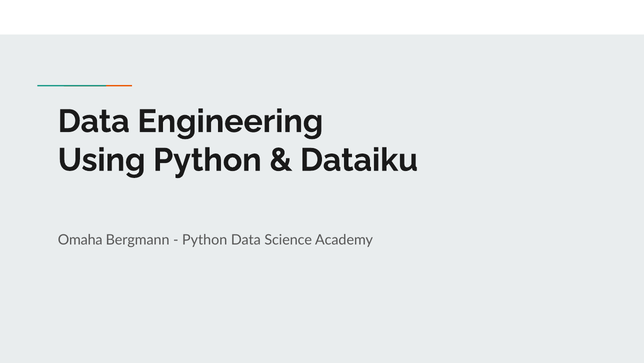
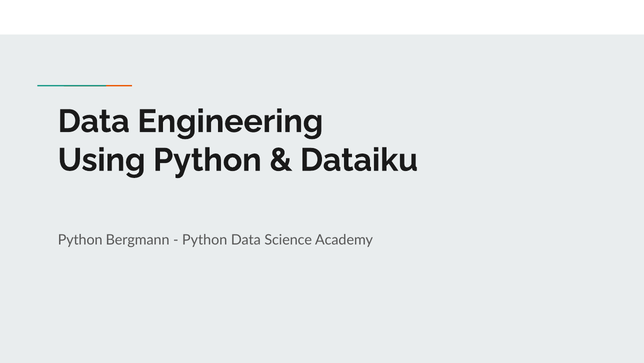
Omaha at (80, 239): Omaha -> Python
